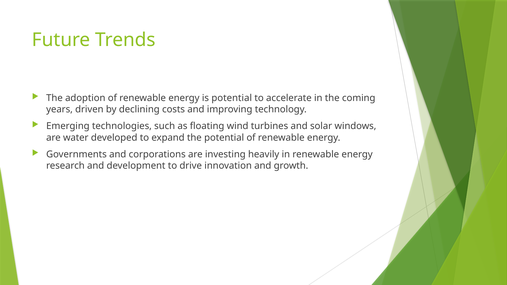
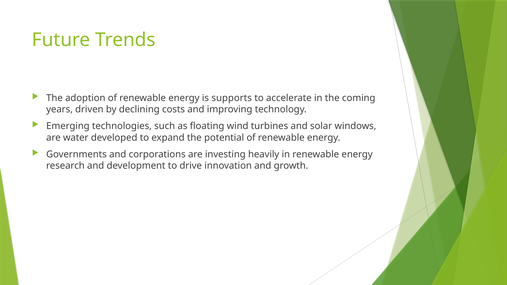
is potential: potential -> supports
